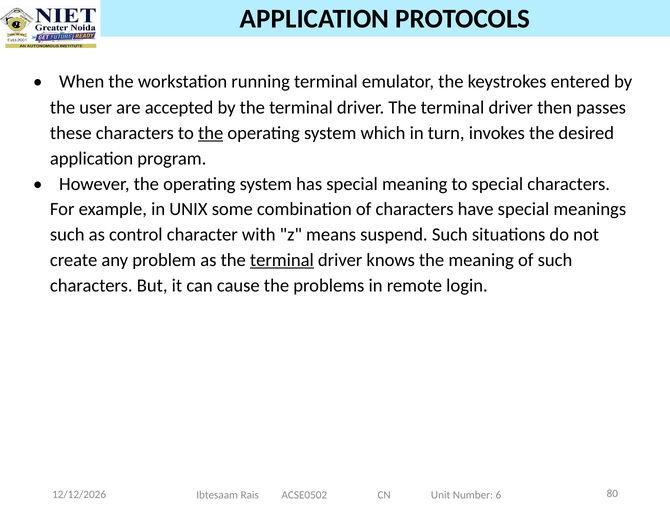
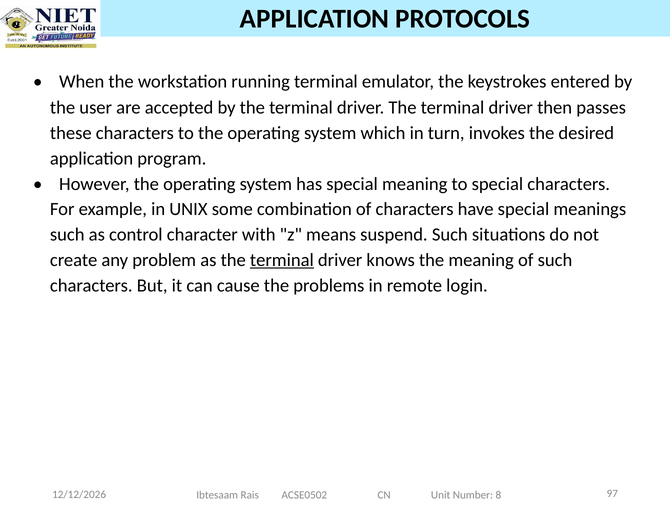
the at (211, 133) underline: present -> none
80: 80 -> 97
6: 6 -> 8
